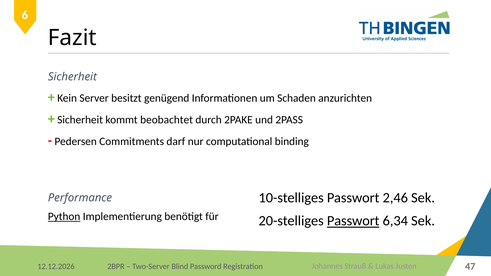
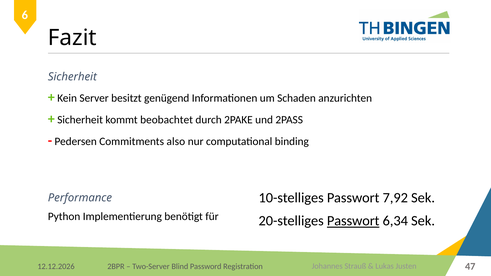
darf: darf -> also
2,46: 2,46 -> 7,92
Python underline: present -> none
